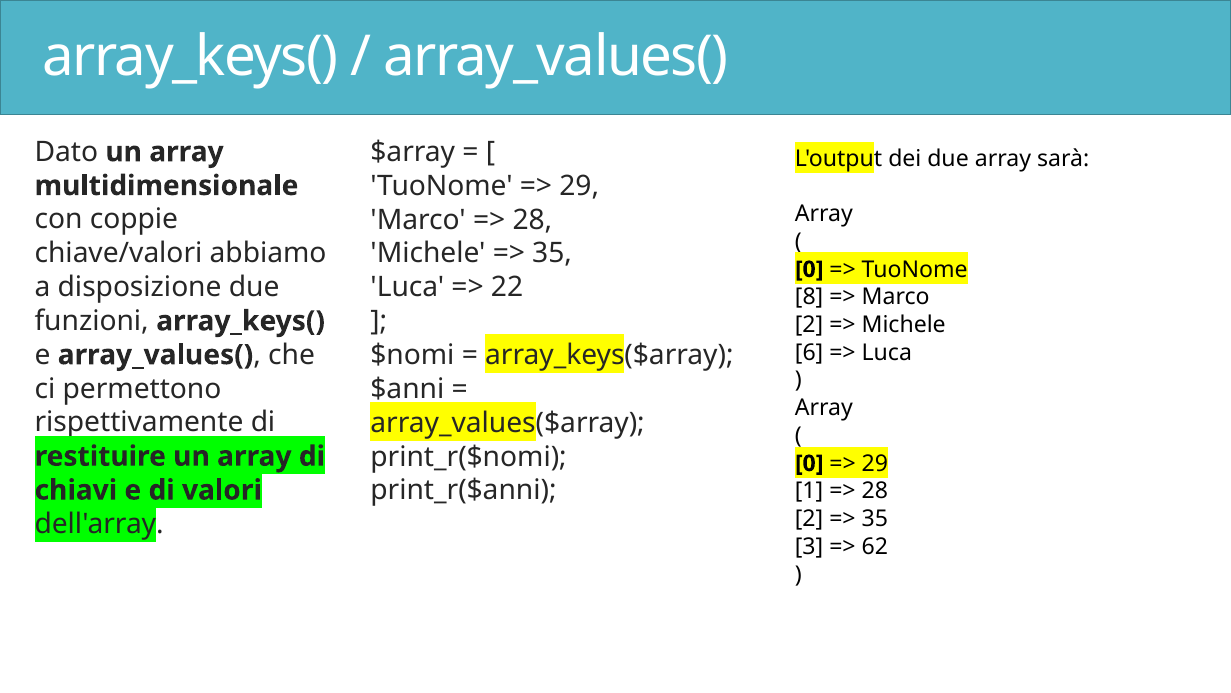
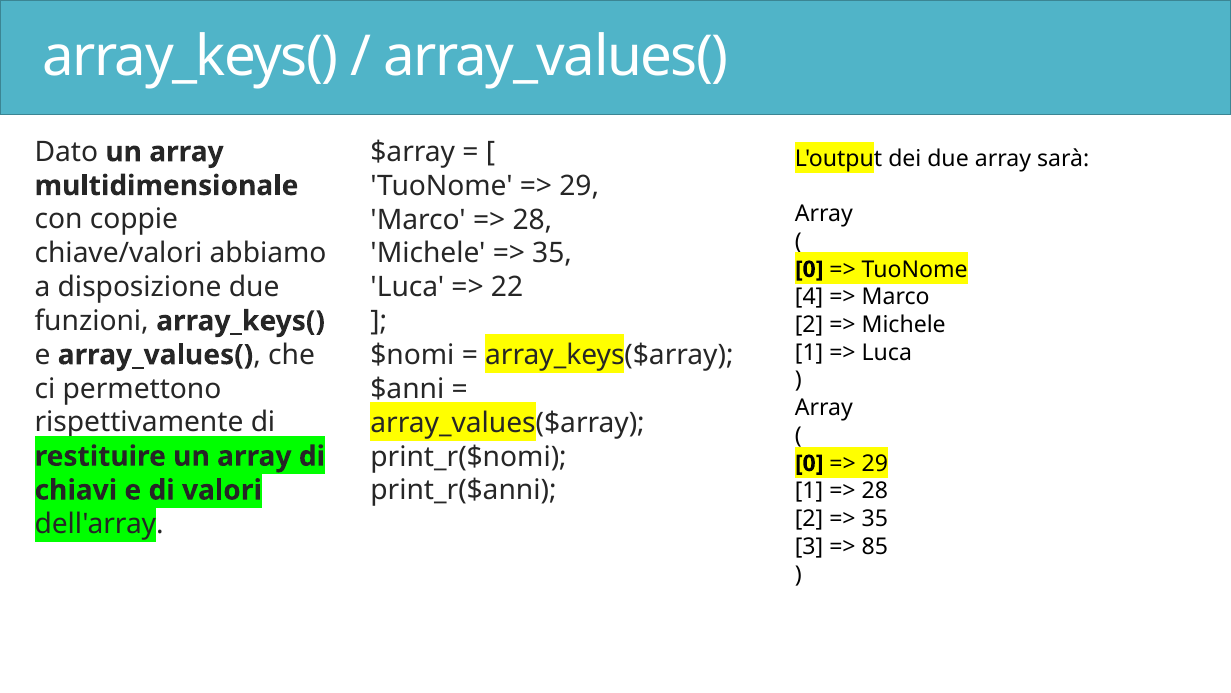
8: 8 -> 4
6 at (809, 352): 6 -> 1
62: 62 -> 85
